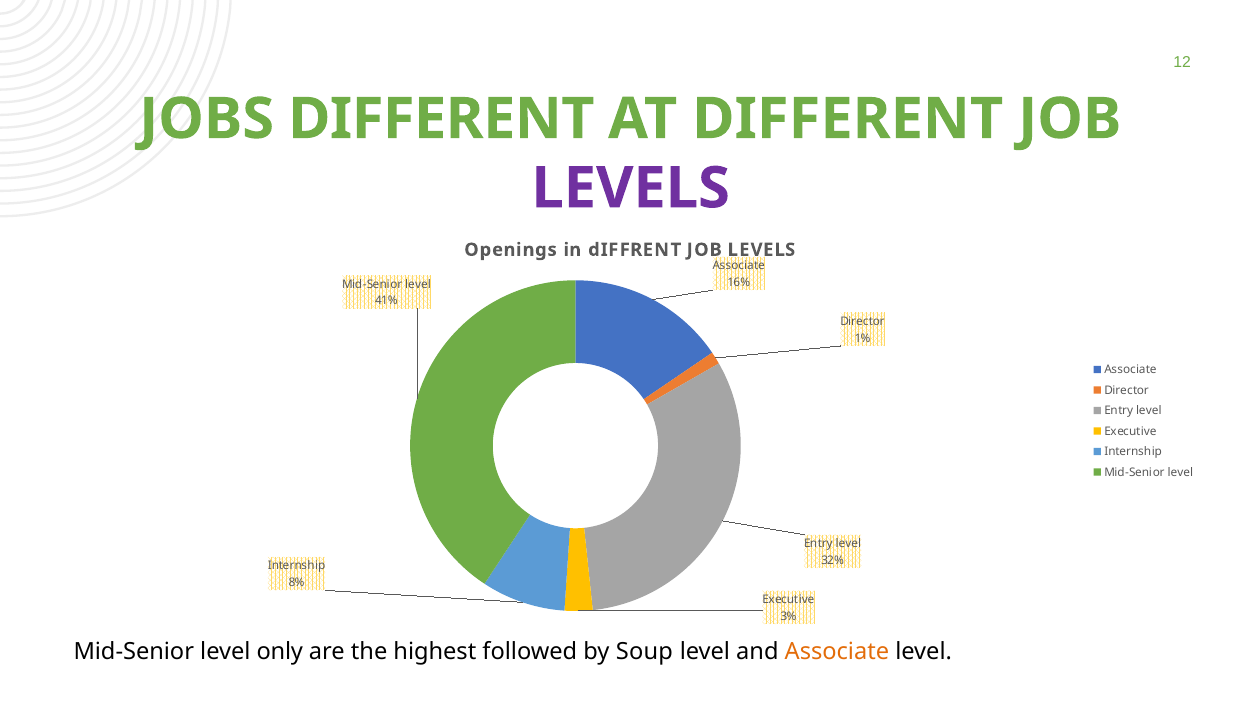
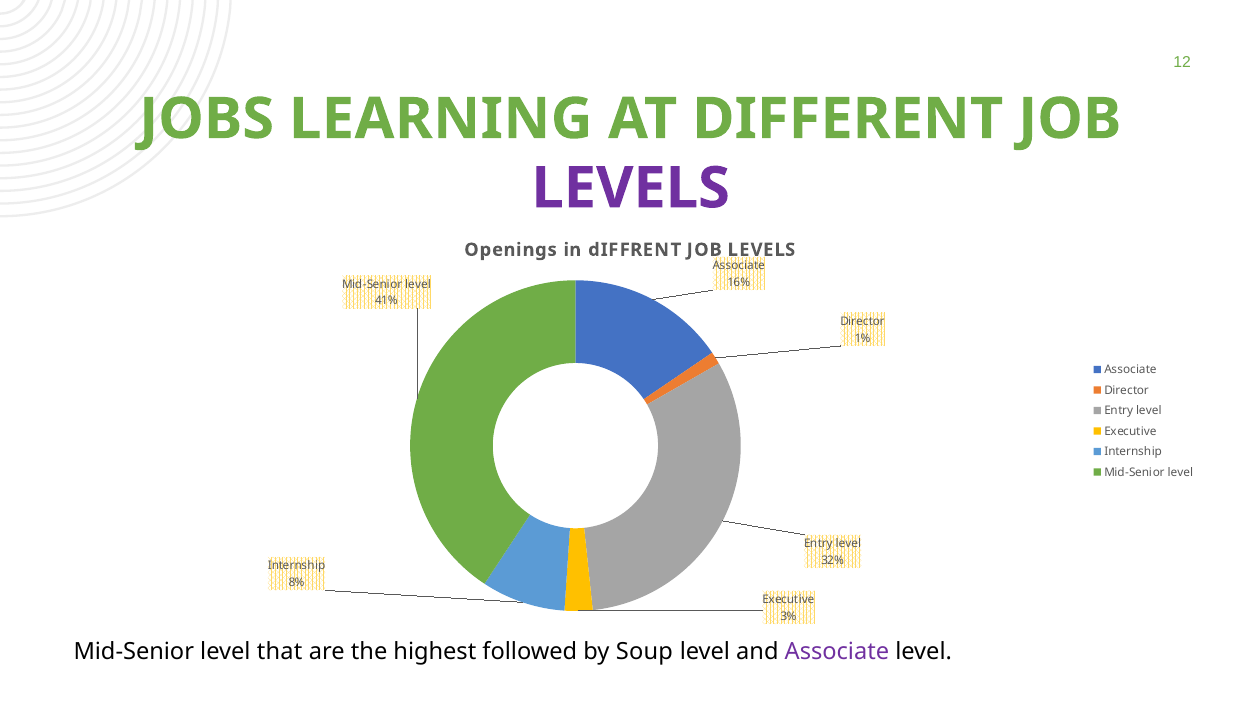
JOBS DIFFERENT: DIFFERENT -> LEARNING
only: only -> that
Associate at (837, 652) colour: orange -> purple
